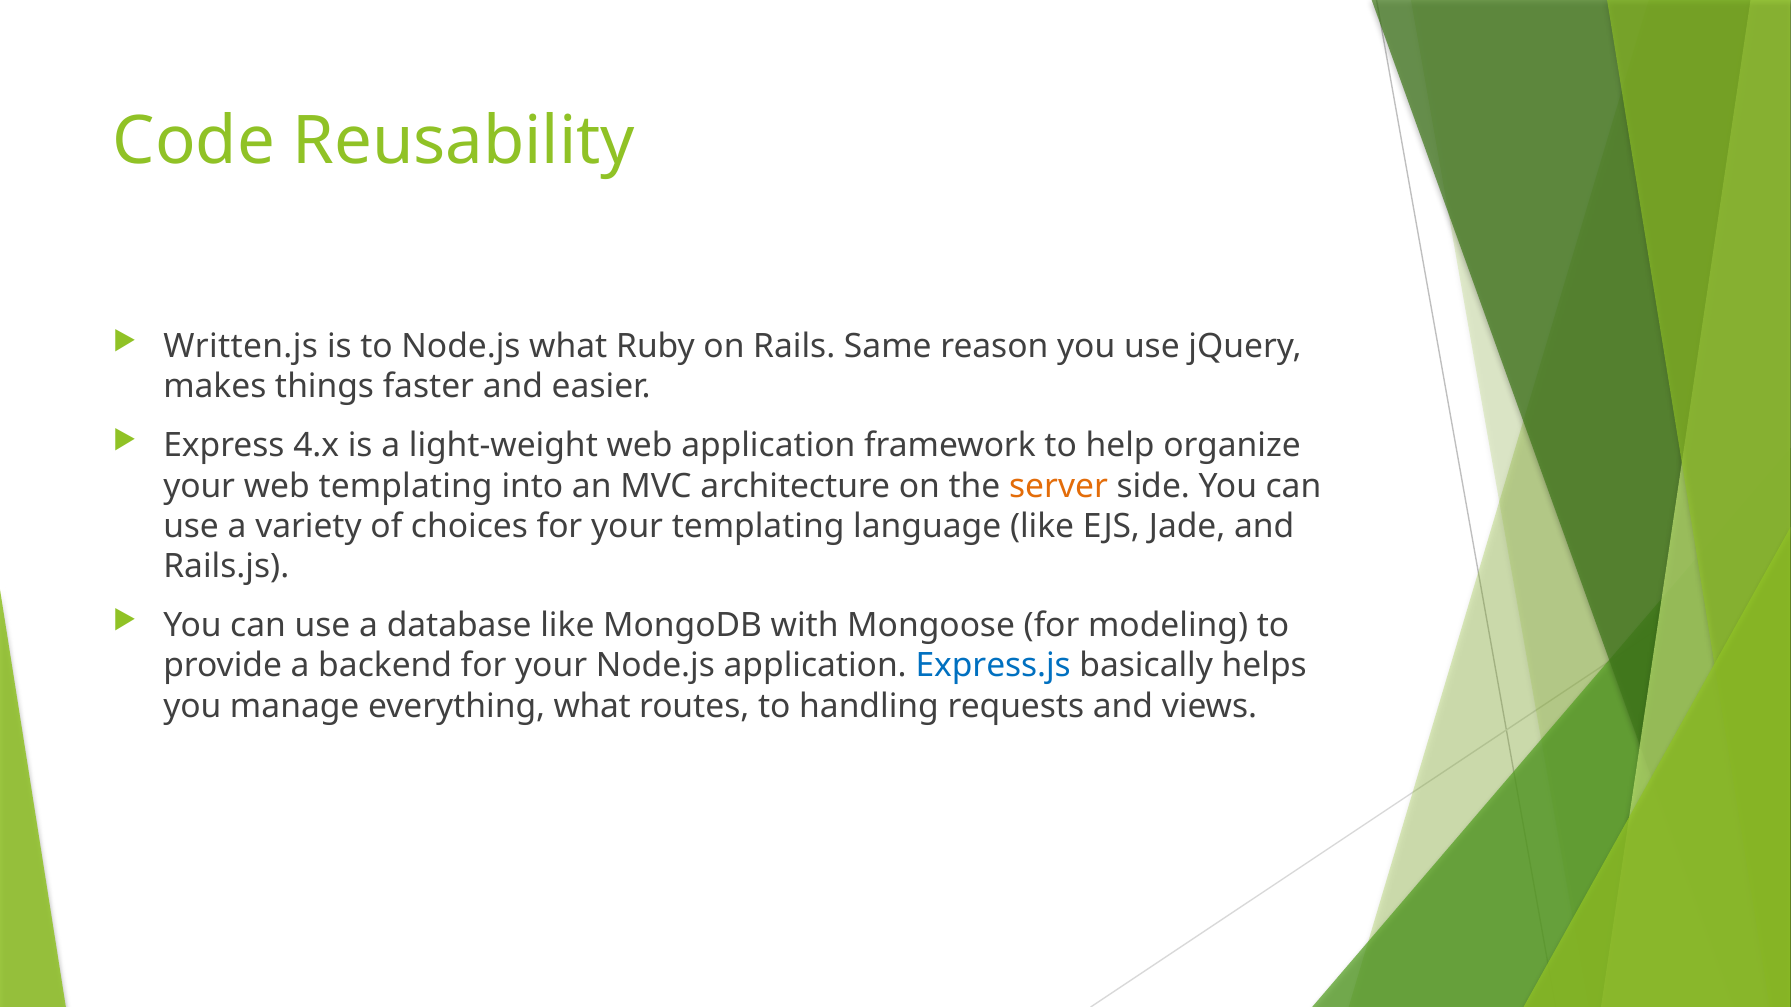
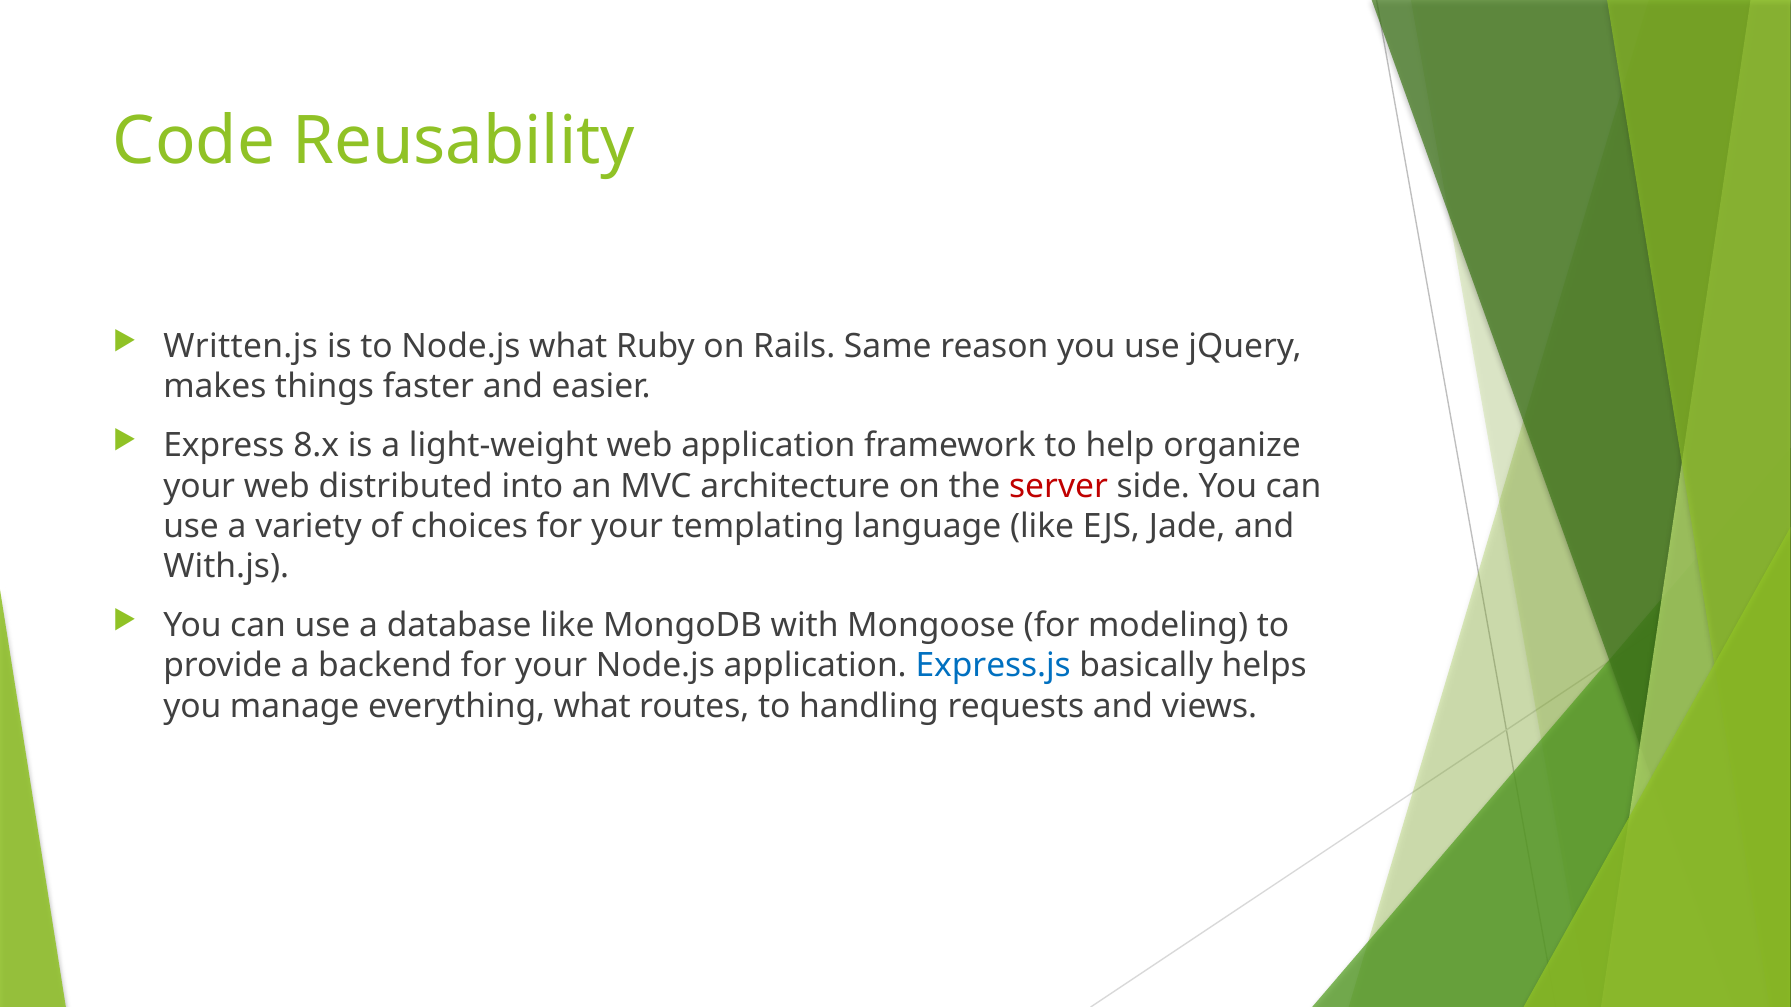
4.x: 4.x -> 8.x
web templating: templating -> distributed
server colour: orange -> red
Rails.js: Rails.js -> With.js
